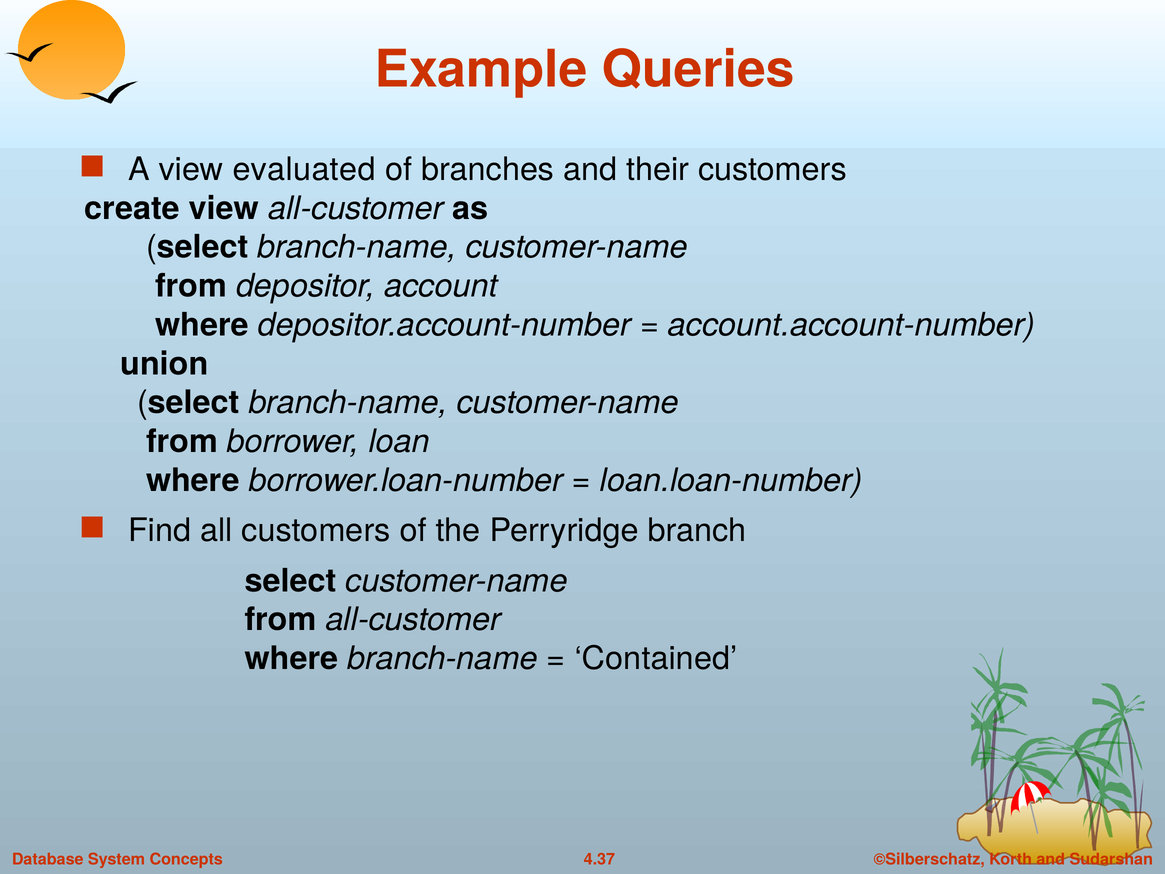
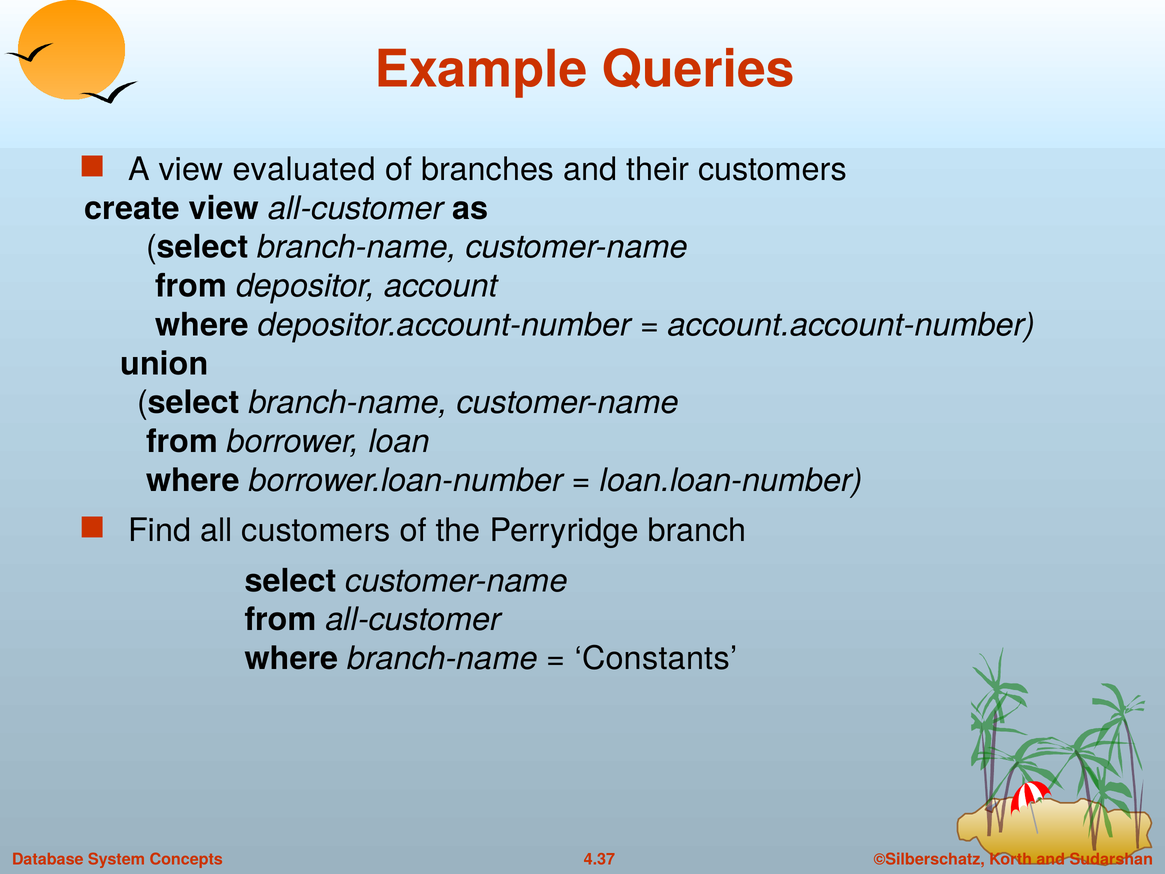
Contained: Contained -> Constants
